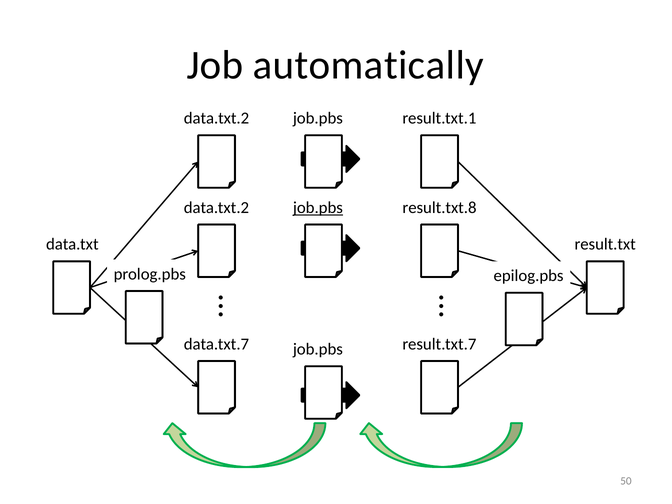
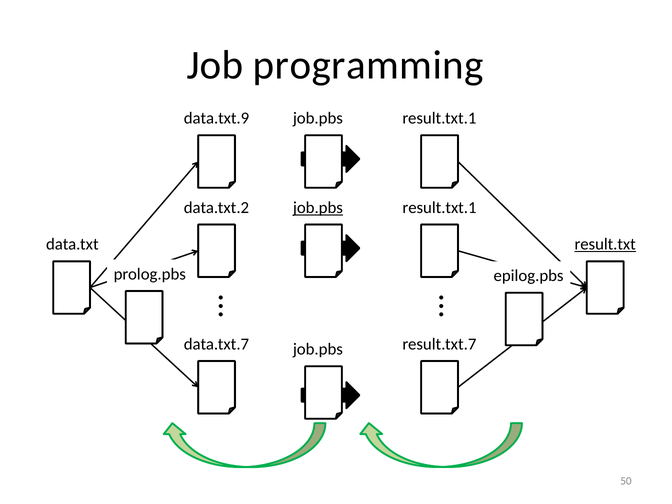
automatically: automatically -> programming
data.txt.2 at (216, 118): data.txt.2 -> data.txt.9
result.txt.8 at (439, 208): result.txt.8 -> result.txt.1
result.txt underline: none -> present
